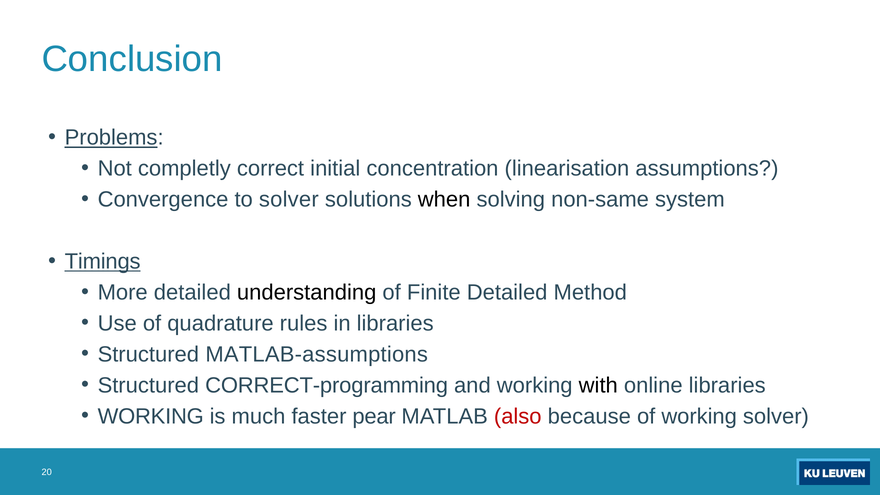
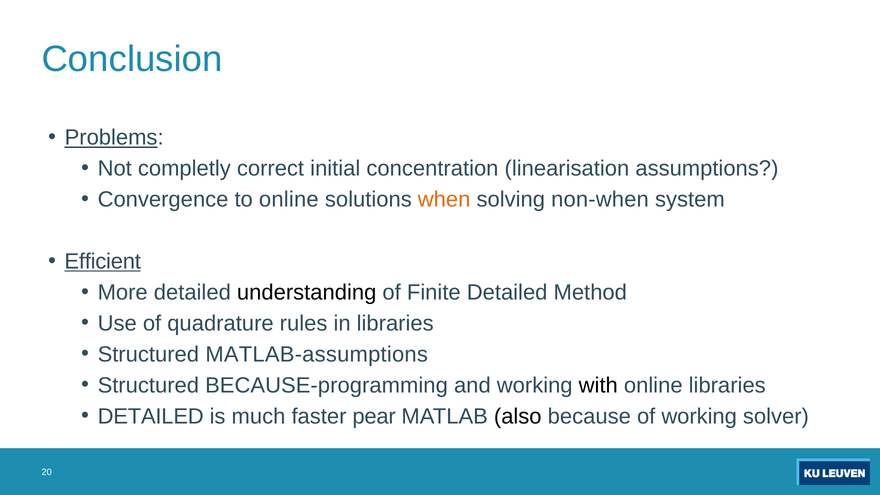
to solver: solver -> online
when colour: black -> orange
non-same: non-same -> non-when
Timings: Timings -> Efficient
CORRECT-programming: CORRECT-programming -> BECAUSE-programming
WORKING at (151, 416): WORKING -> DETAILED
also colour: red -> black
